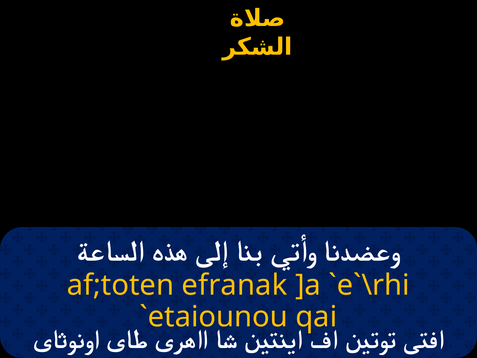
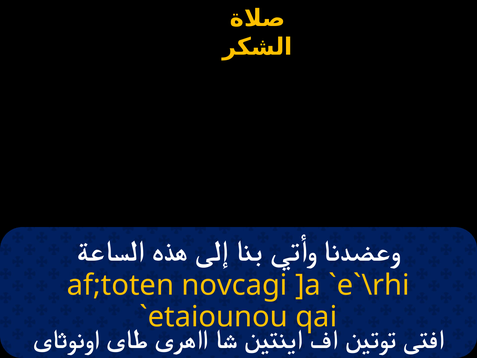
efranak: efranak -> novcagi
